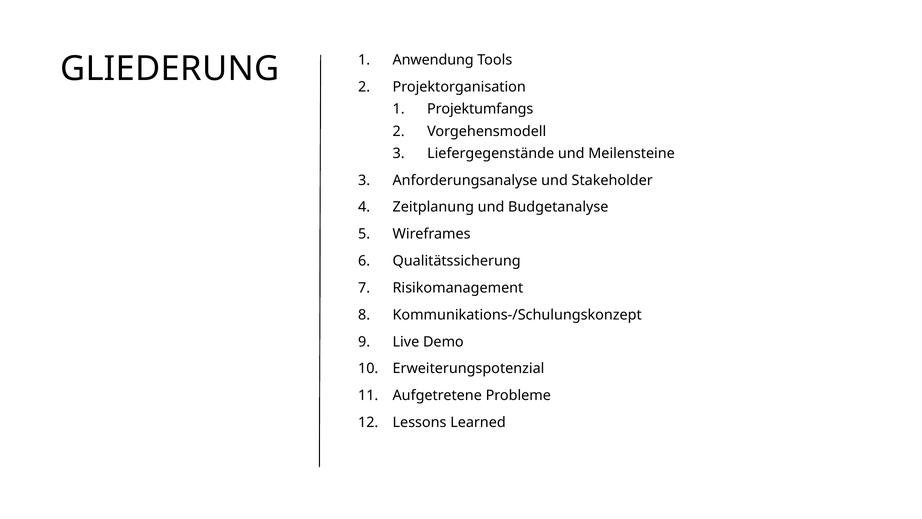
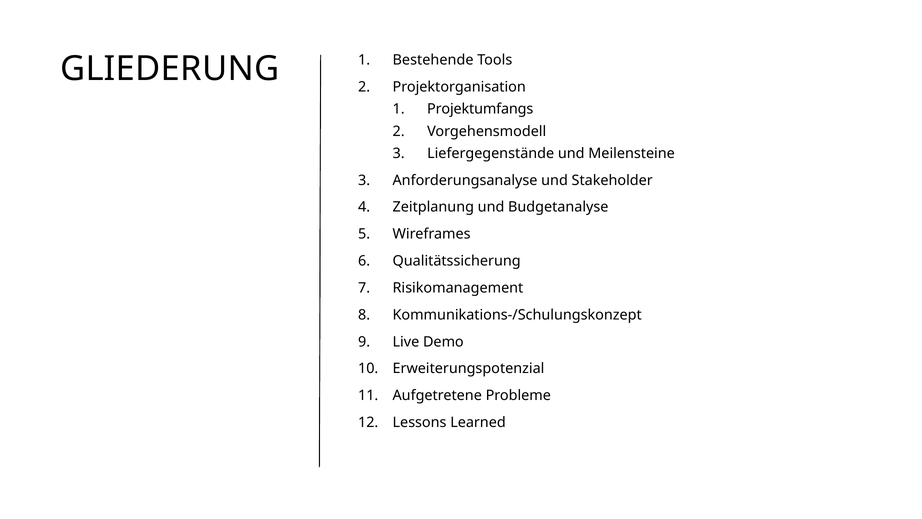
Anwendung: Anwendung -> Bestehende
